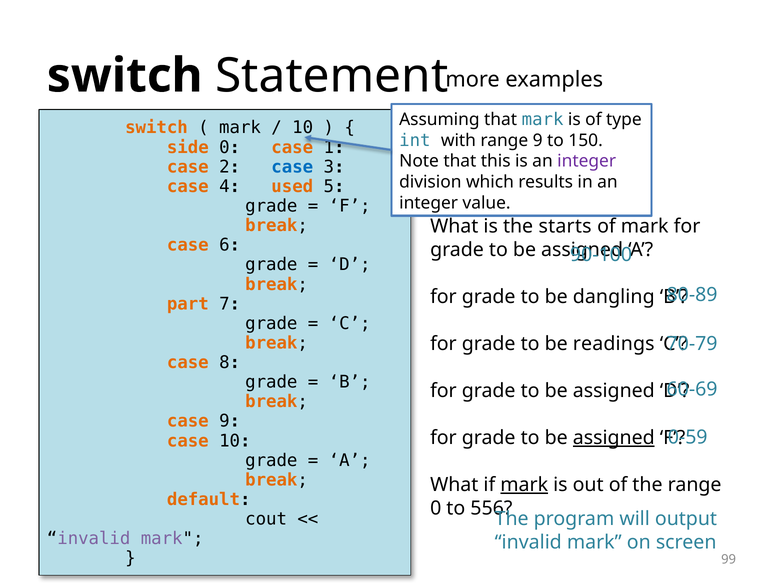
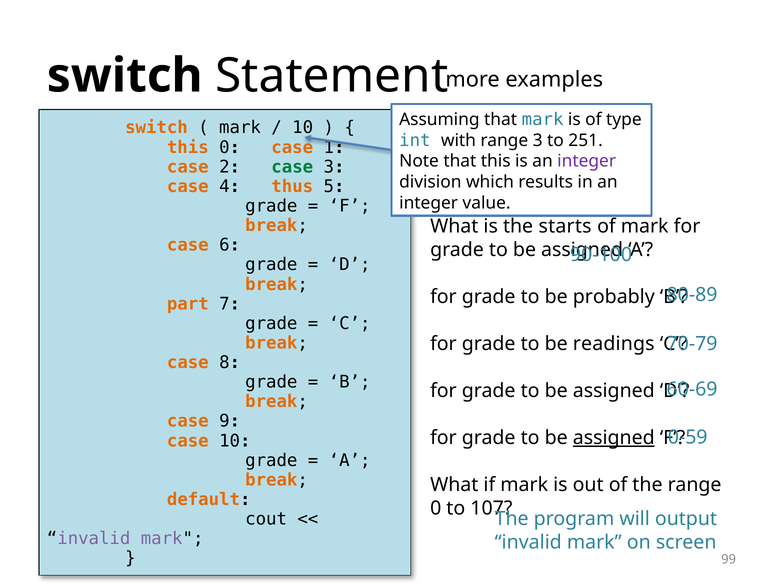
range 9: 9 -> 3
150: 150 -> 251
side at (188, 147): side -> this
case at (292, 167) colour: blue -> green
used: used -> thus
dangling: dangling -> probably
mark at (524, 485) underline: present -> none
556: 556 -> 107
